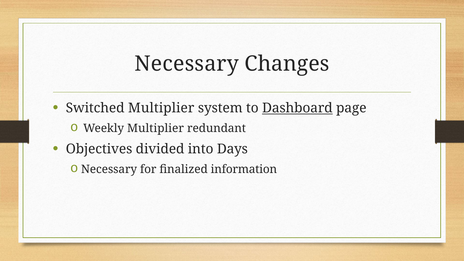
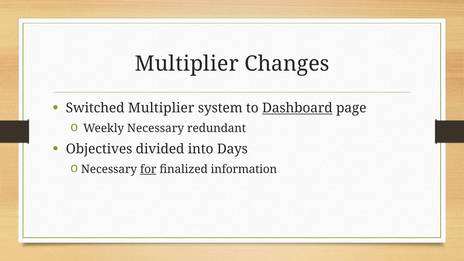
Necessary at (187, 64): Necessary -> Multiplier
Weekly Multiplier: Multiplier -> Necessary
for underline: none -> present
